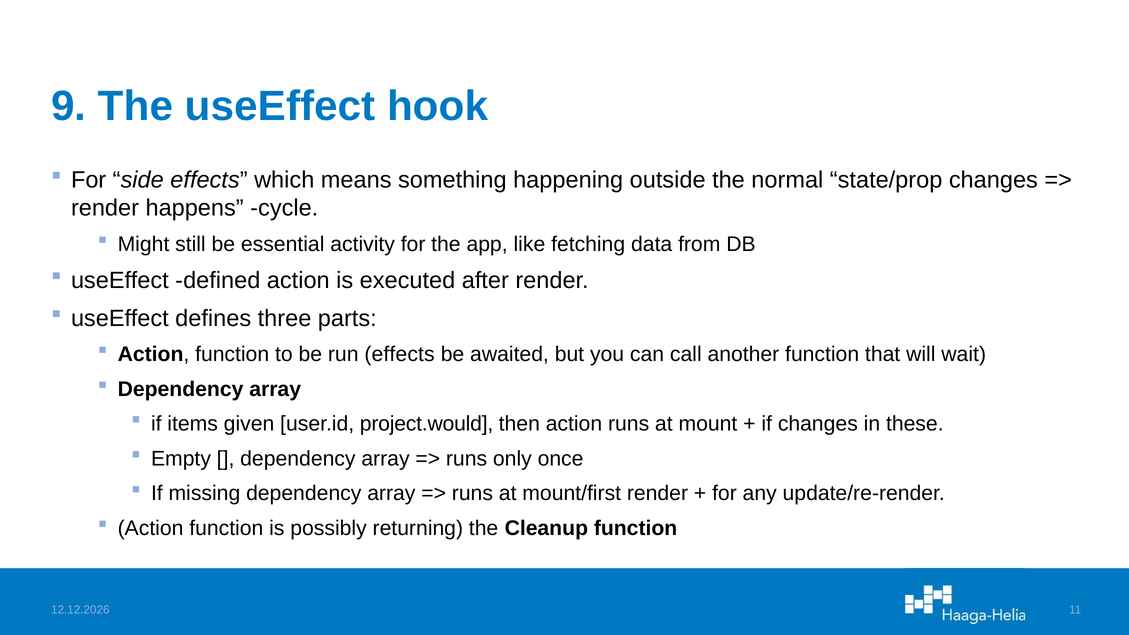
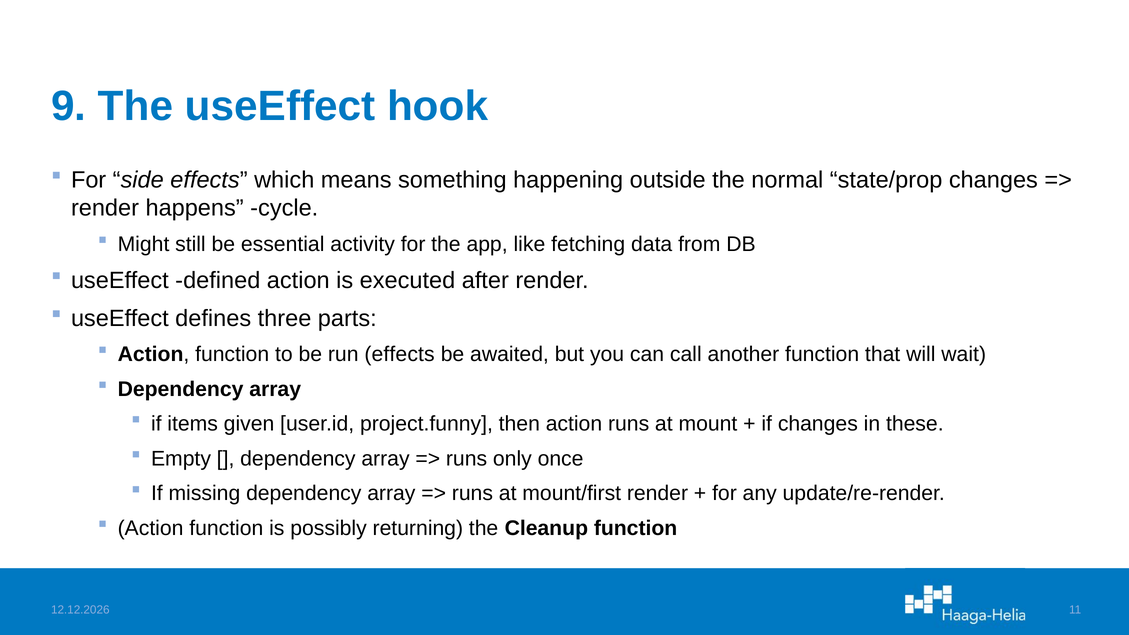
project.would: project.would -> project.funny
